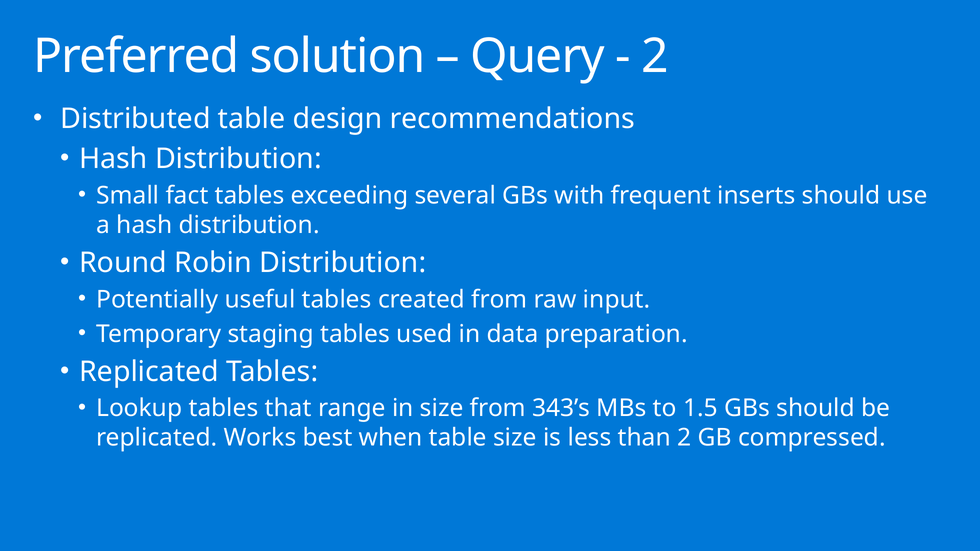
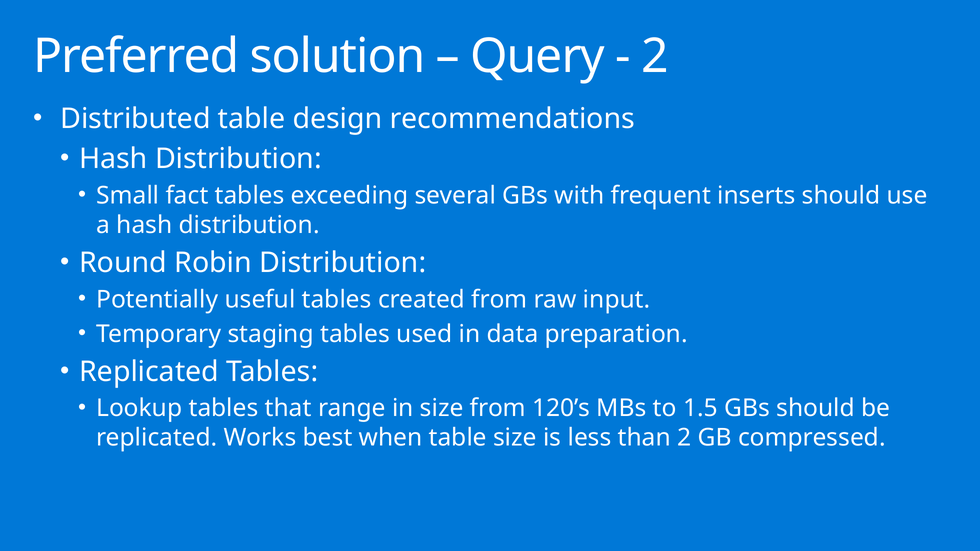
343’s: 343’s -> 120’s
